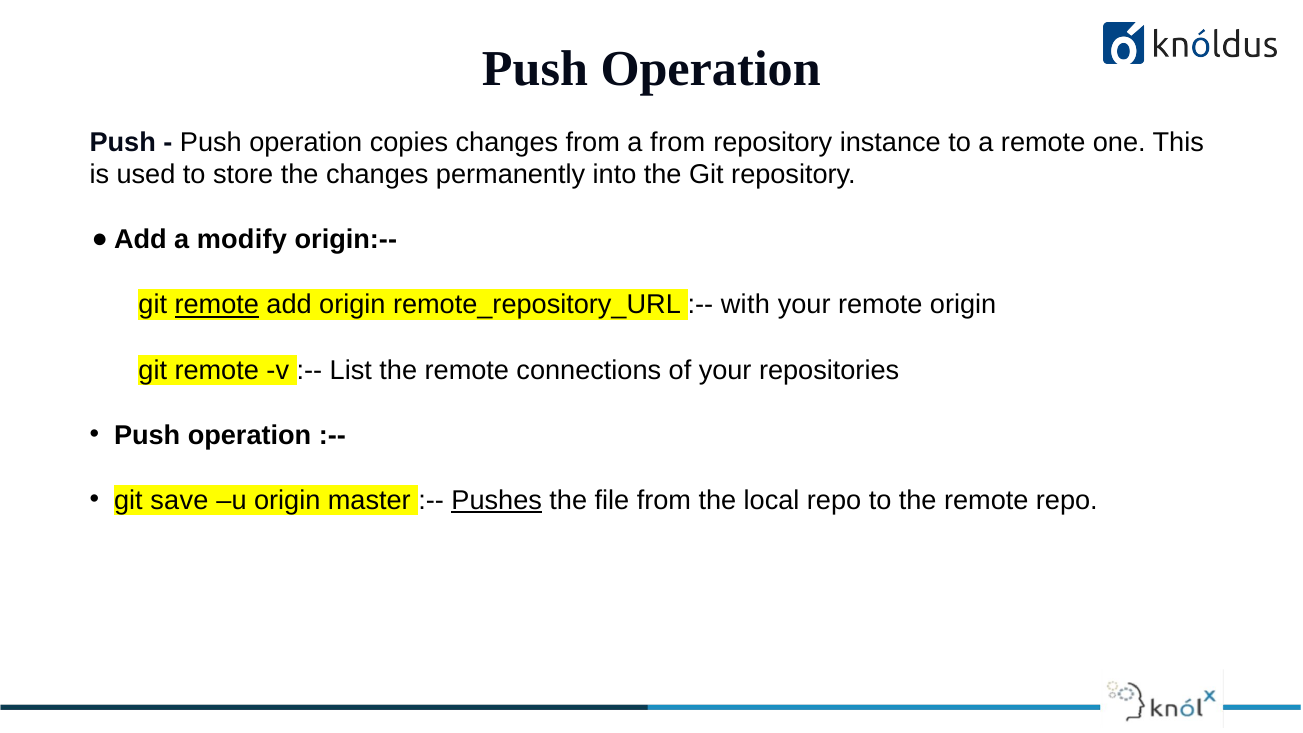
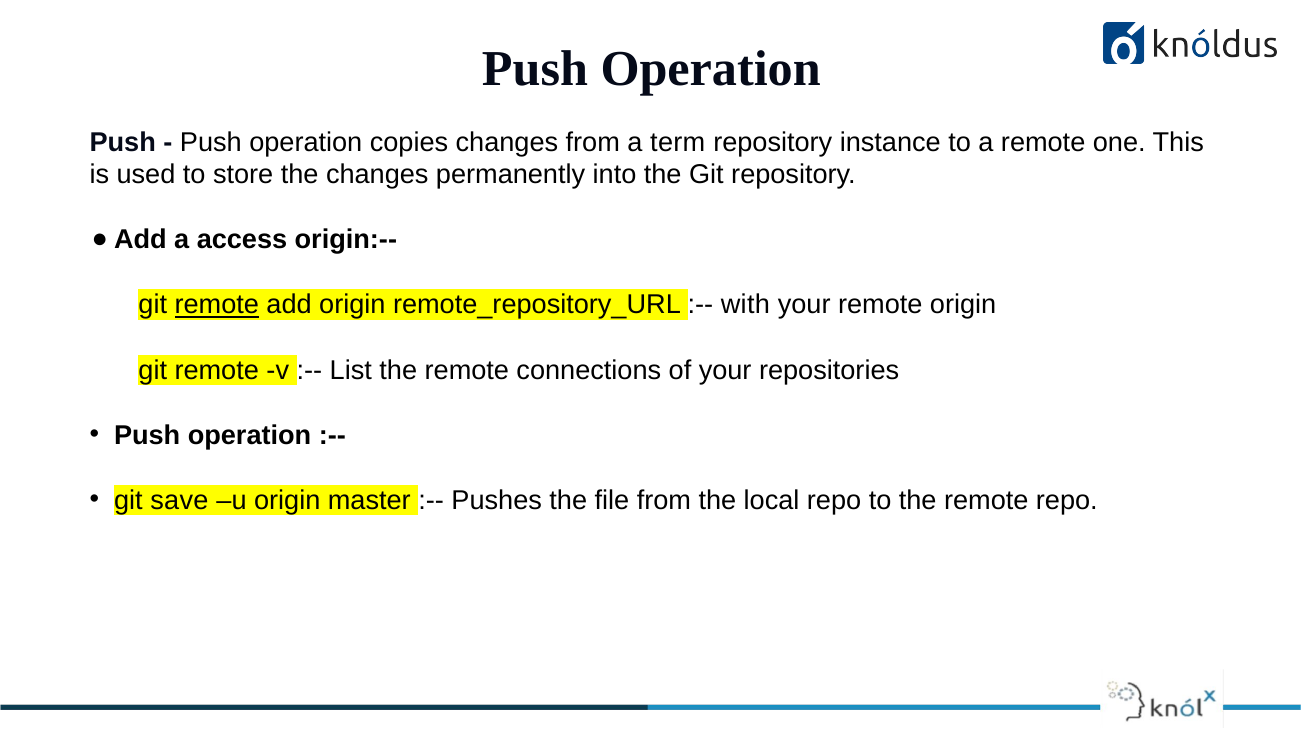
a from: from -> term
modify: modify -> access
Pushes underline: present -> none
